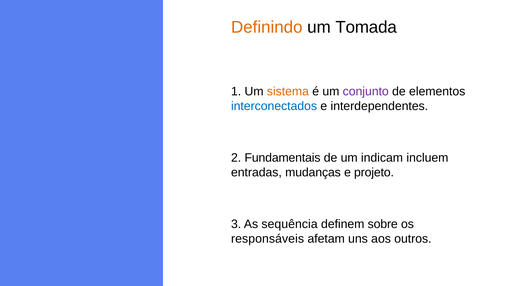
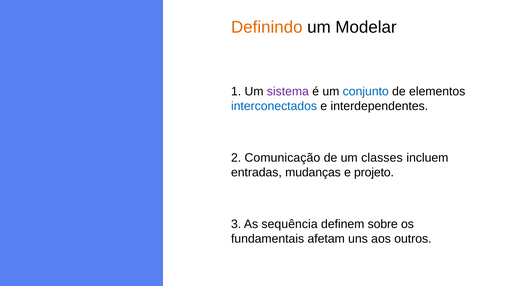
Tomada: Tomada -> Modelar
sistema colour: orange -> purple
conjunto colour: purple -> blue
Fundamentais: Fundamentais -> Comunicação
indicam: indicam -> classes
responsáveis: responsáveis -> fundamentais
